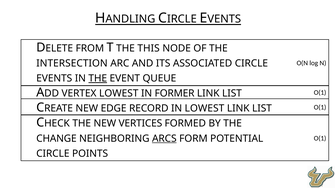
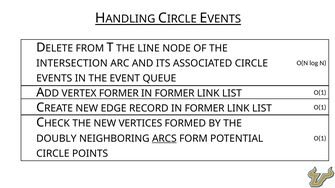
THIS: THIS -> LINE
THE at (98, 78) underline: present -> none
VERTEX LOWEST: LOWEST -> FORMER
RECORD IN LOWEST: LOWEST -> FORMER
CHANGE: CHANGE -> DOUBLY
